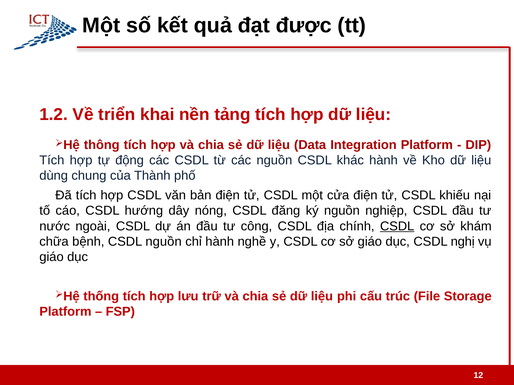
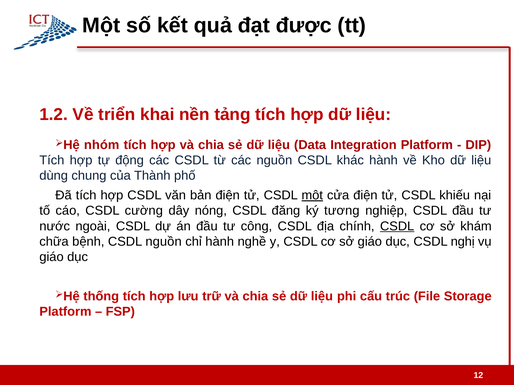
thông: thông -> nhóm
một at (312, 196) underline: none -> present
hướng: hướng -> cường
ký nguồn: nguồn -> tương
